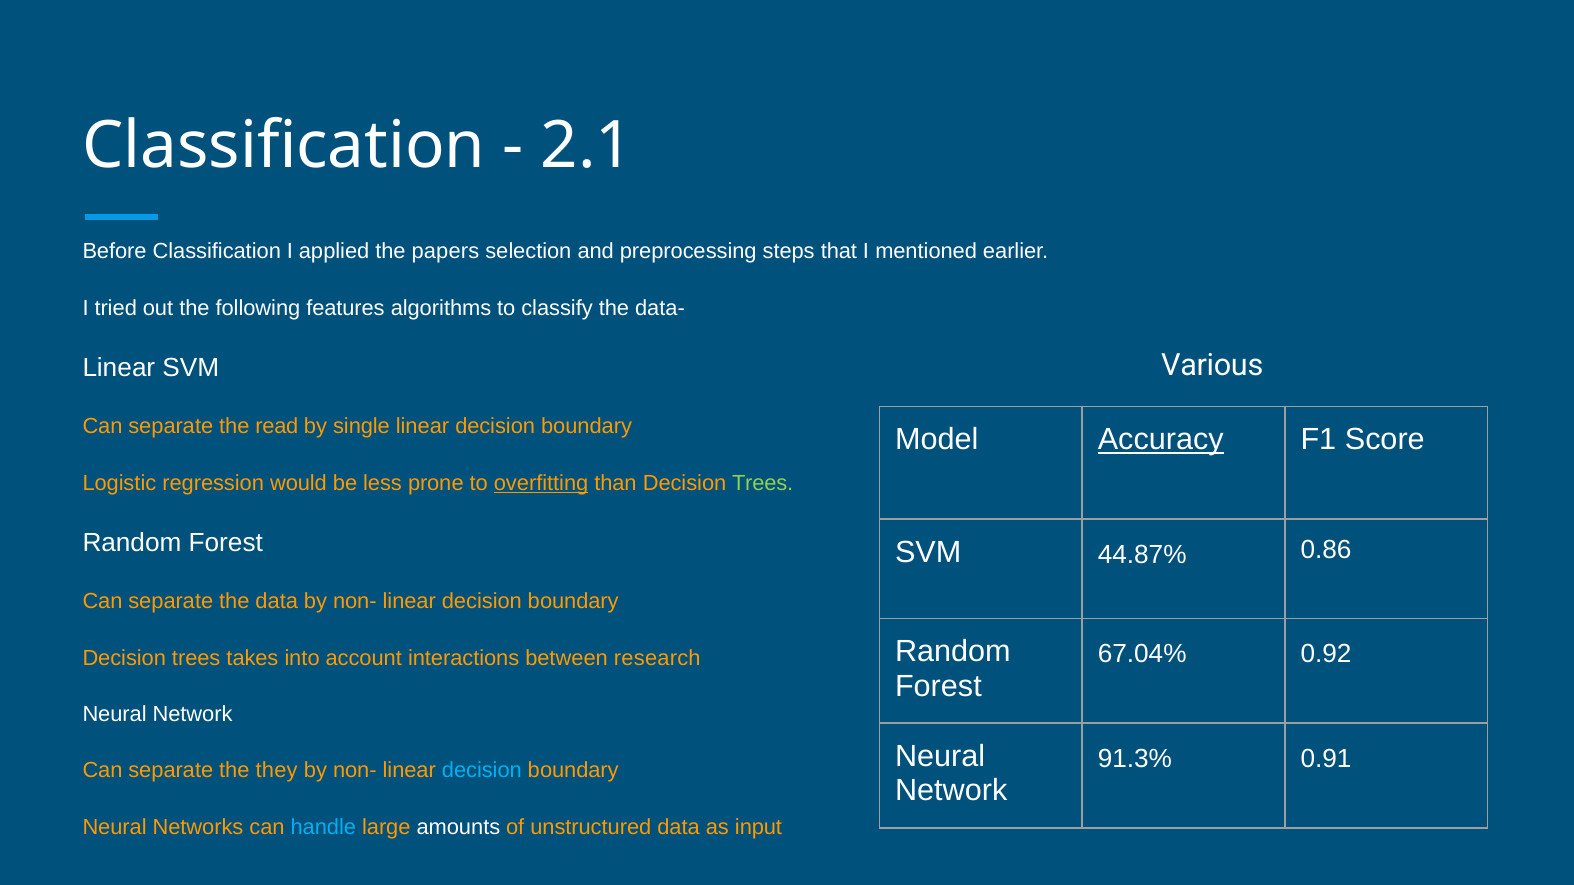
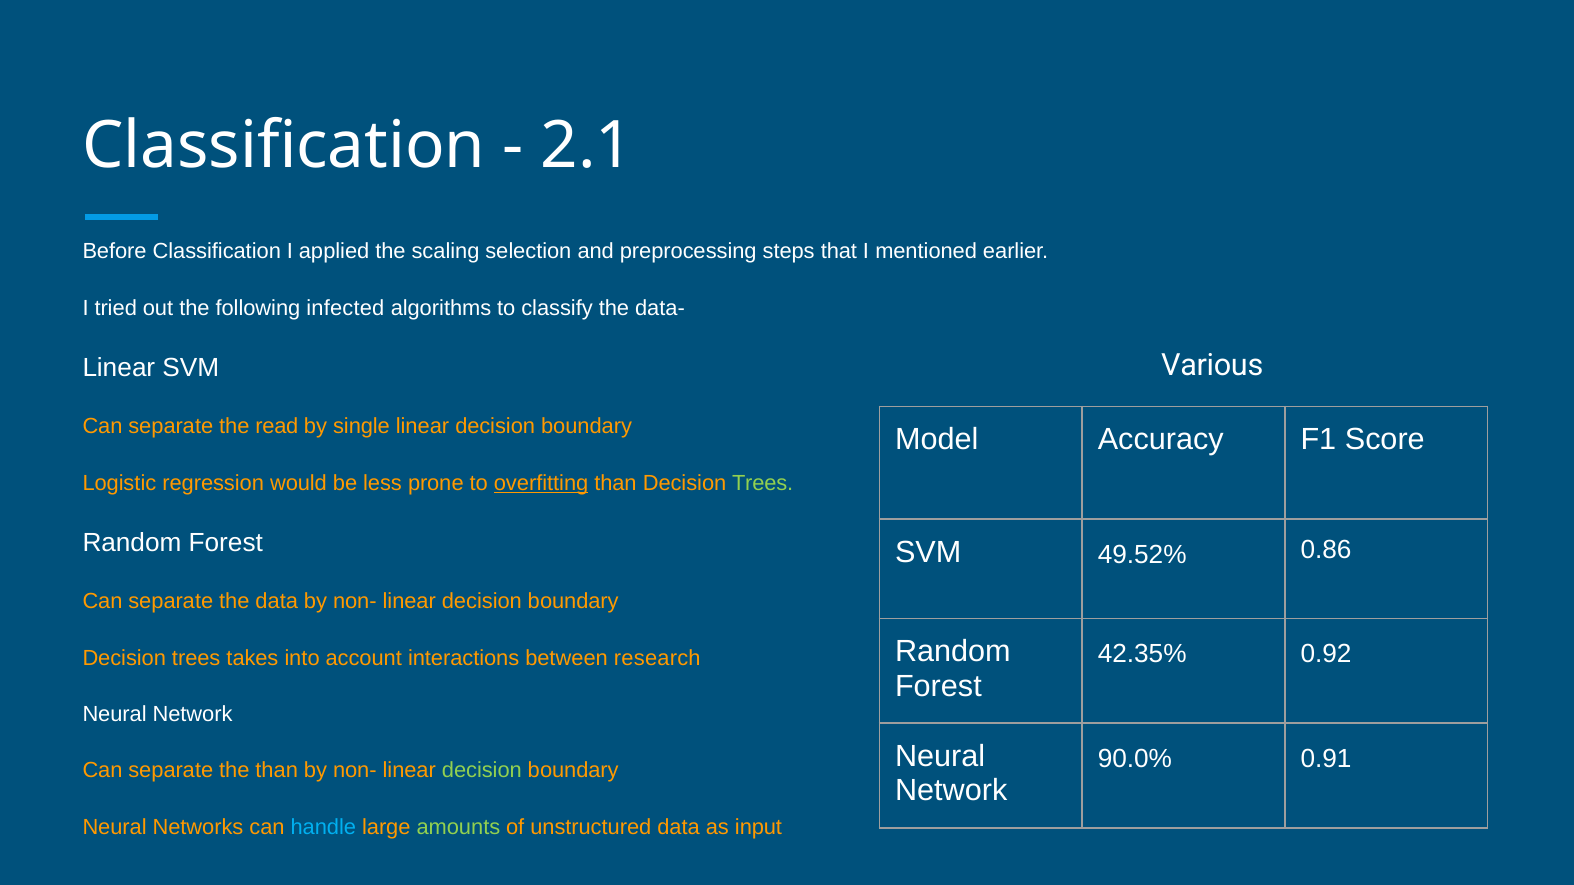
papers: papers -> scaling
features: features -> infected
Accuracy underline: present -> none
44.87%: 44.87% -> 49.52%
67.04%: 67.04% -> 42.35%
91.3%: 91.3% -> 90.0%
the they: they -> than
decision at (482, 771) colour: light blue -> light green
amounts colour: white -> light green
